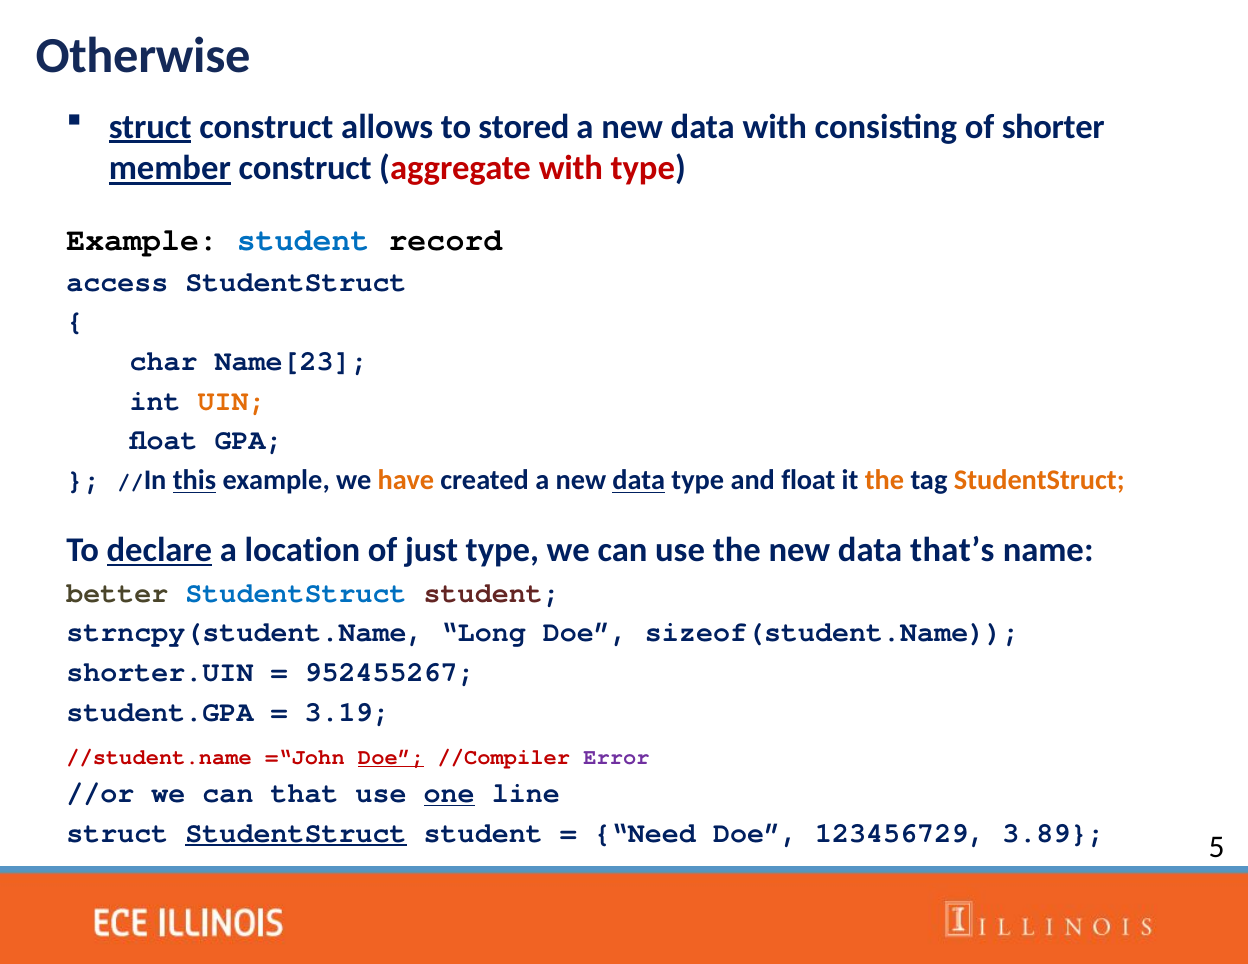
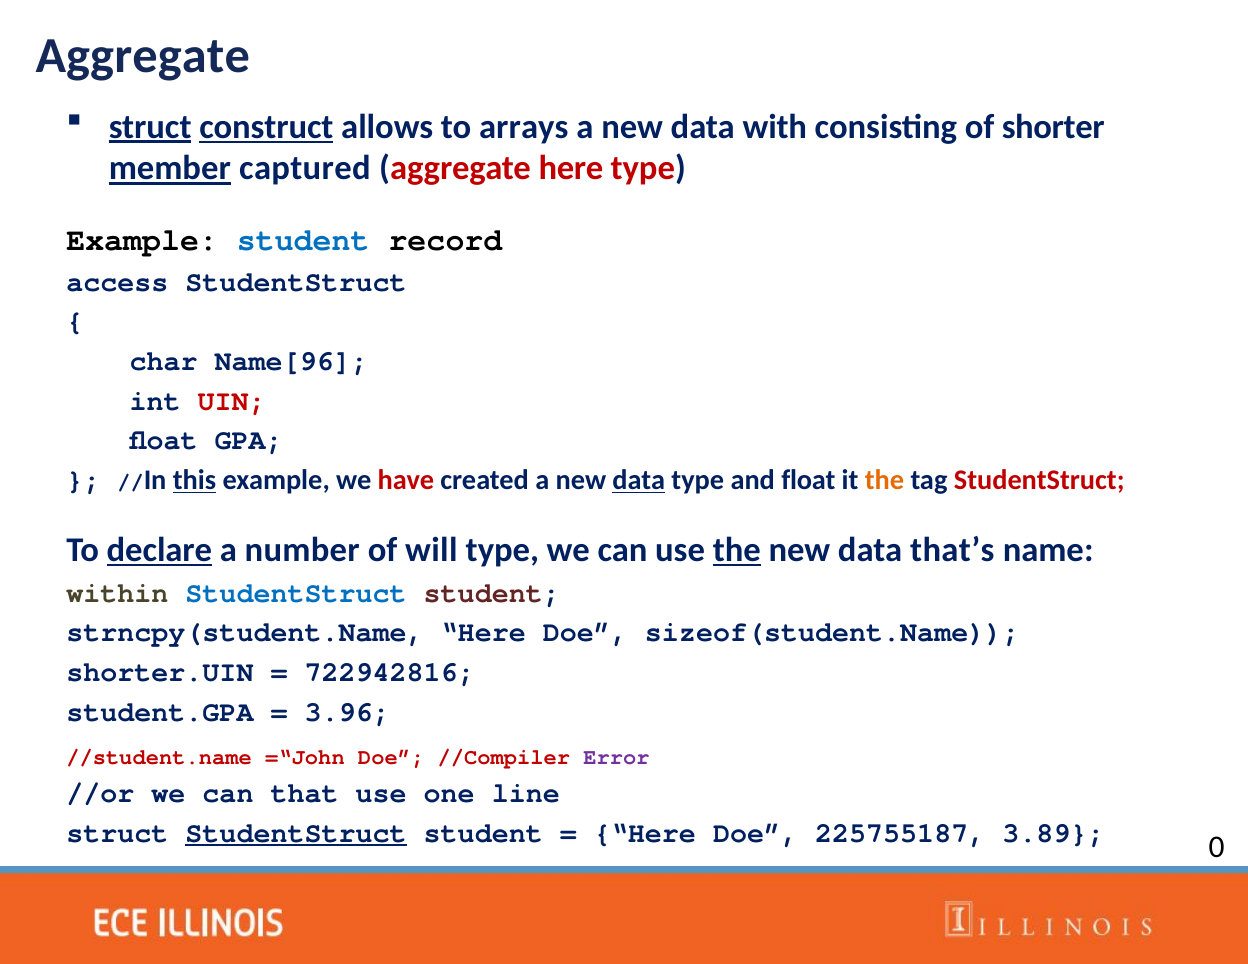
Otherwise at (143, 56): Otherwise -> Aggregate
construct at (266, 127) underline: none -> present
stored: stored -> arrays
member construct: construct -> captured
aggregate with: with -> here
Name[23: Name[23 -> Name[96
UIN colour: orange -> red
have colour: orange -> red
StudentStruct at (1039, 481) colour: orange -> red
location: location -> number
just: just -> will
the at (737, 550) underline: none -> present
better: better -> within
strncpy(student.Name Long: Long -> Here
952455267: 952455267 -> 722942816
3.19: 3.19 -> 3.96
Doe at (391, 757) underline: present -> none
one underline: present -> none
Need at (645, 833): Need -> Here
123456729: 123456729 -> 225755187
5: 5 -> 0
